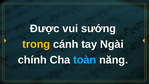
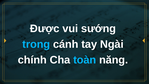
trong colour: yellow -> light blue
